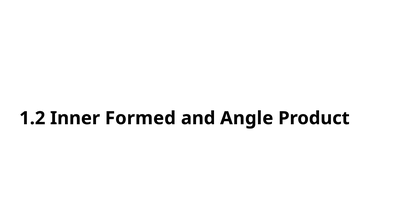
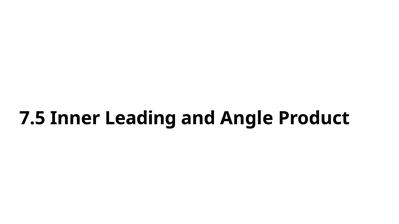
1.2: 1.2 -> 7.5
Formed: Formed -> Leading
